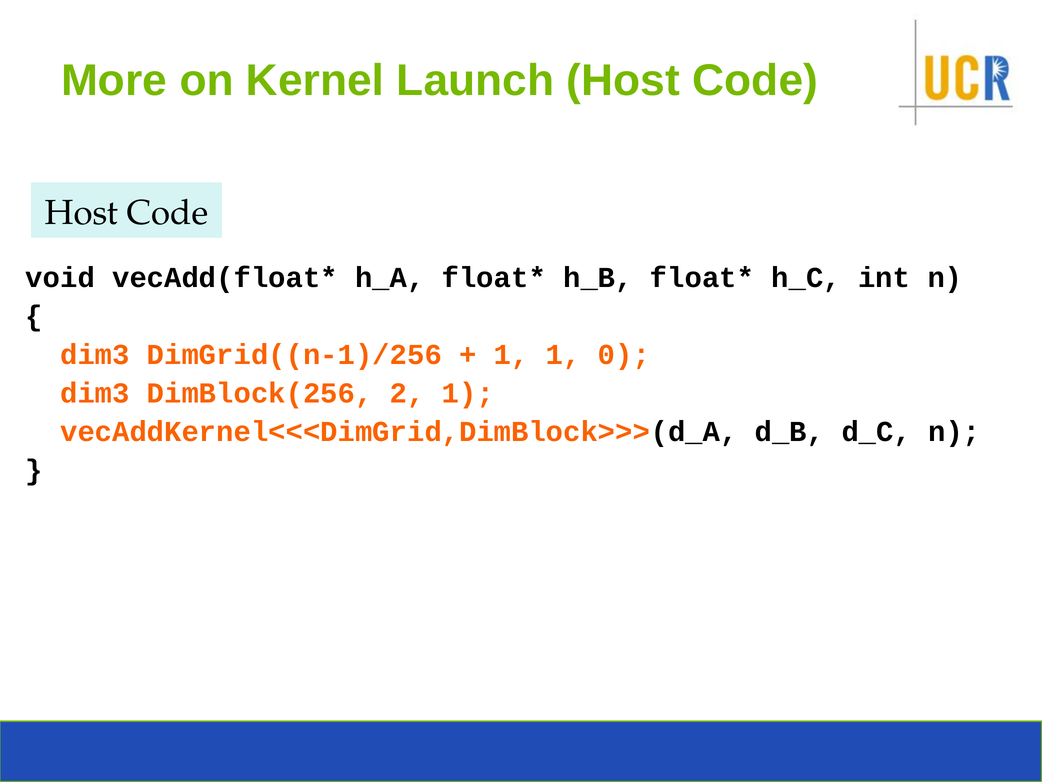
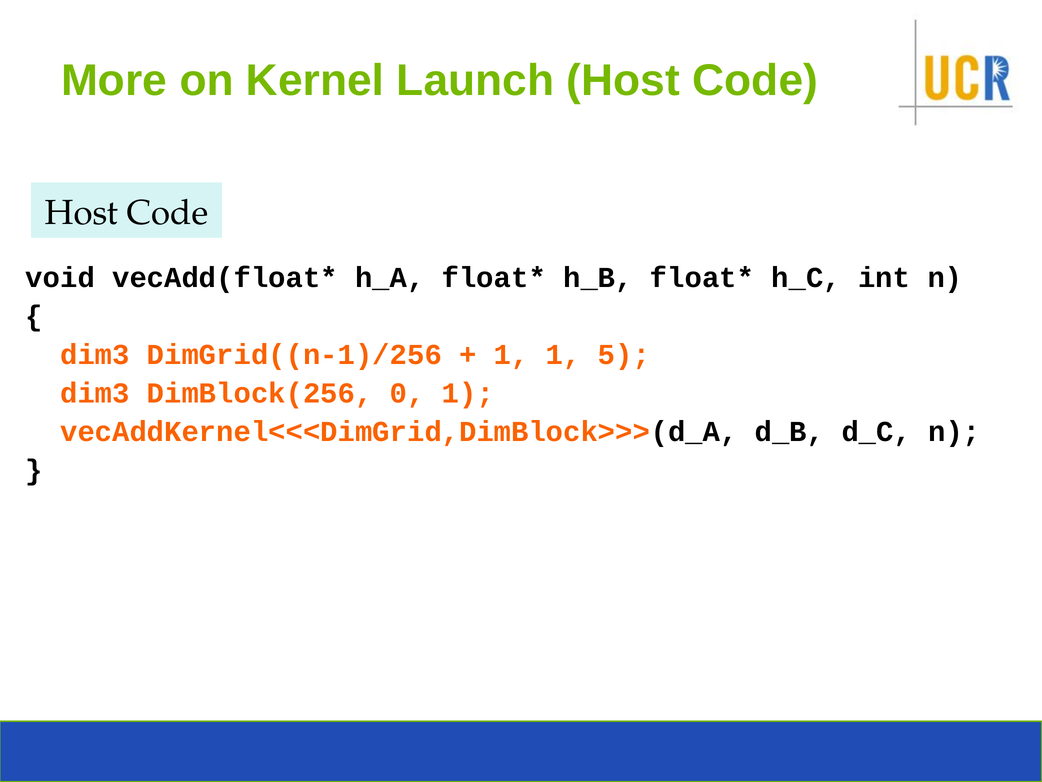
1 0: 0 -> 5
2: 2 -> 0
